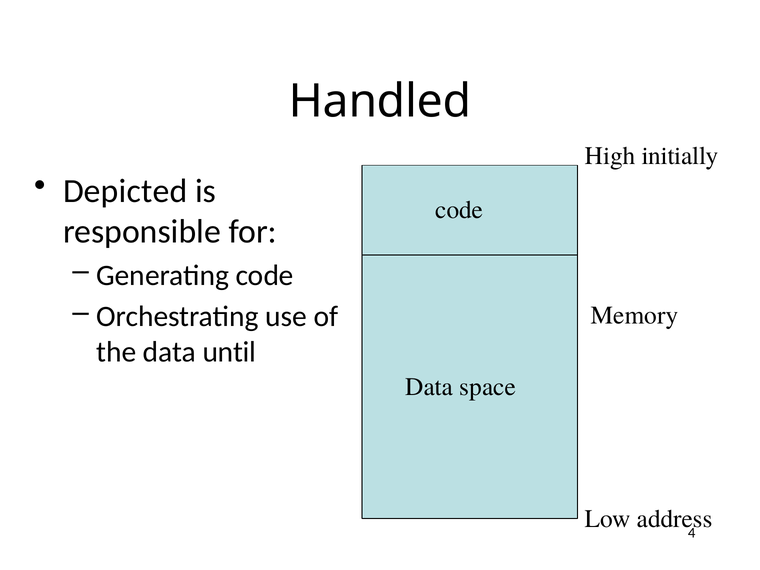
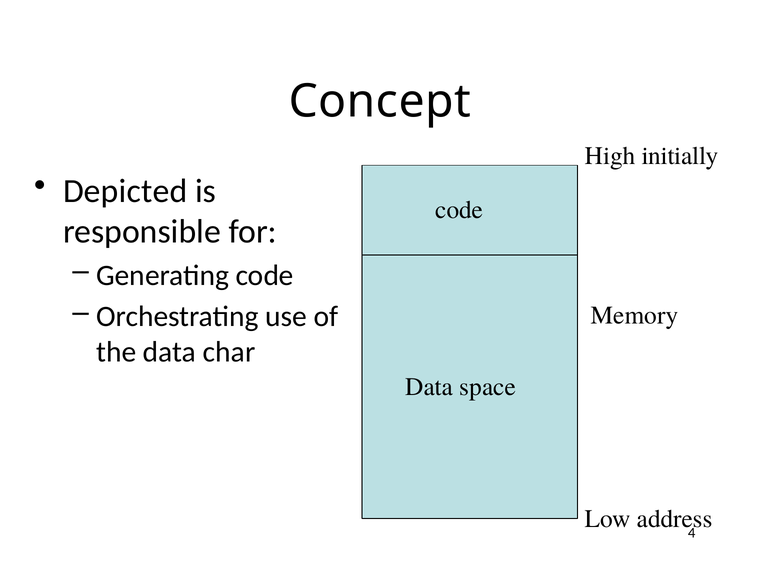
Handled: Handled -> Concept
until: until -> char
